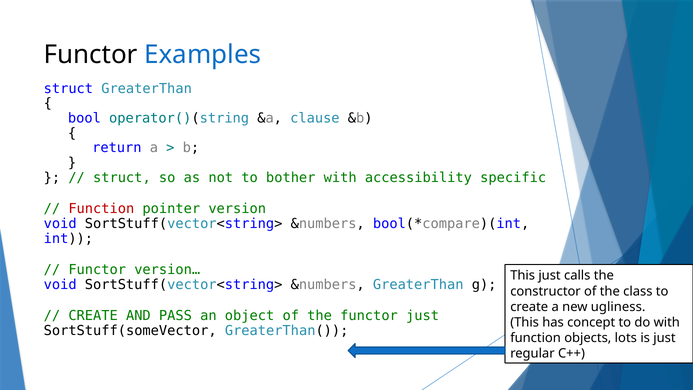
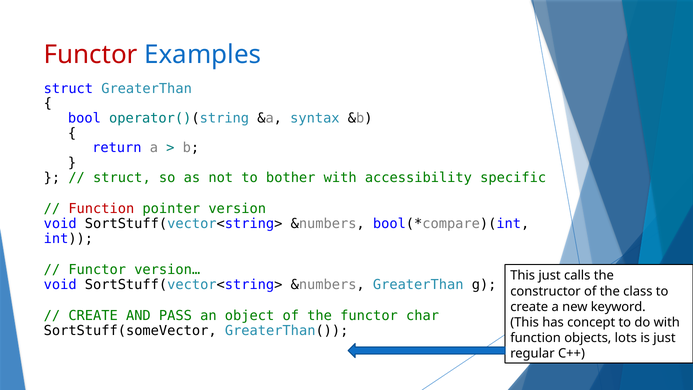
Functor at (91, 55) colour: black -> red
clause: clause -> syntax
ugliness: ugliness -> keyword
functor just: just -> char
